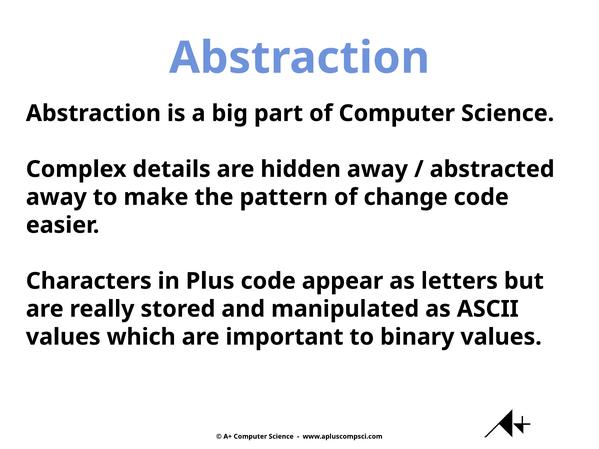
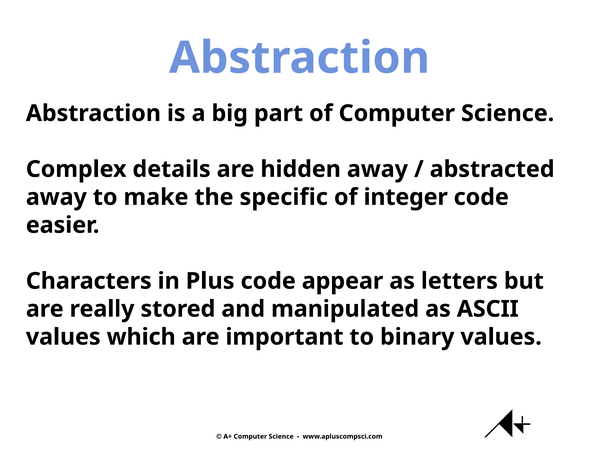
pattern: pattern -> specific
change: change -> integer
